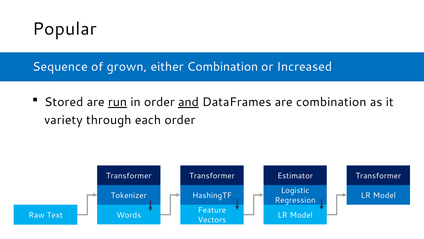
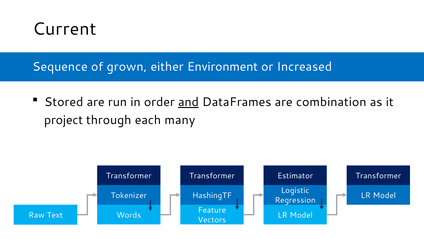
Popular: Popular -> Current
either Combination: Combination -> Environment
run underline: present -> none
variety: variety -> project
each order: order -> many
